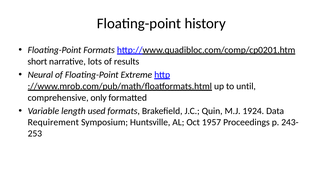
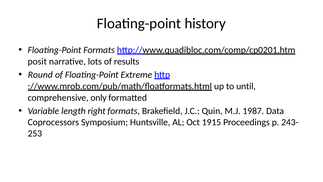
short: short -> posit
Neural: Neural -> Round
used: used -> right
1924: 1924 -> 1987
Requirement: Requirement -> Coprocessors
1957: 1957 -> 1915
